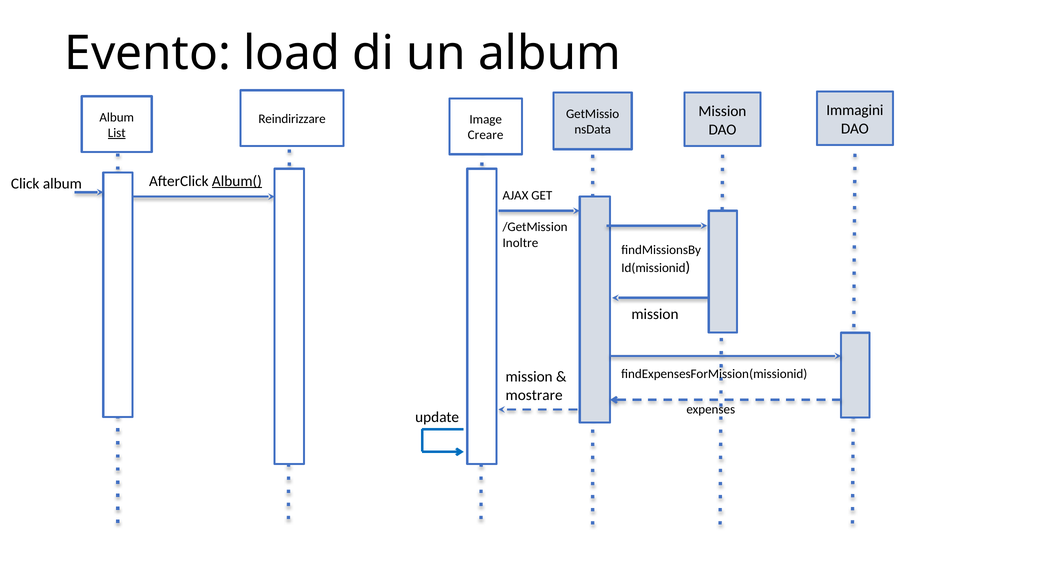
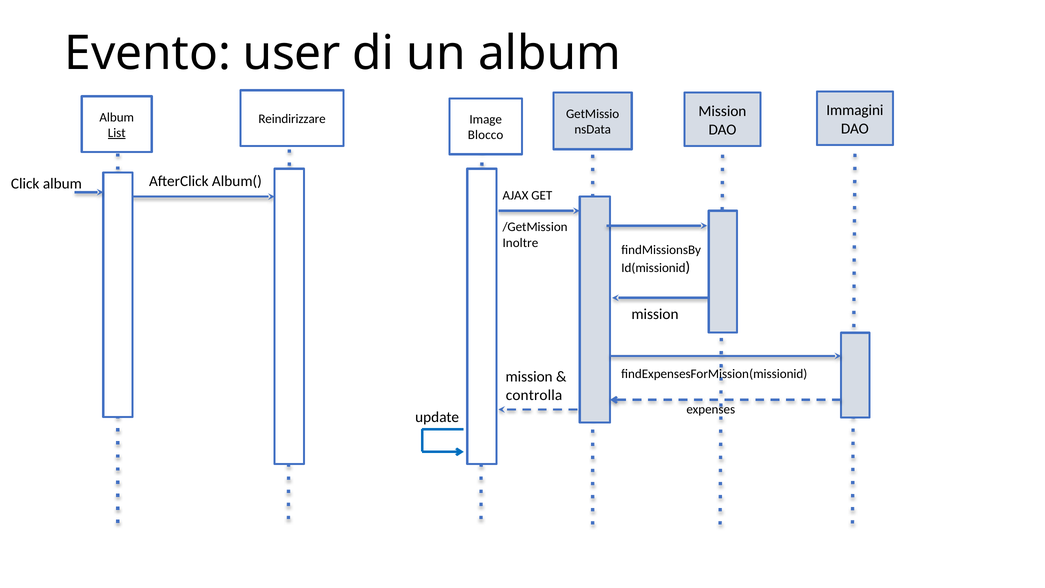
load: load -> user
Creare: Creare -> Blocco
Album( underline: present -> none
mostrare: mostrare -> controlla
